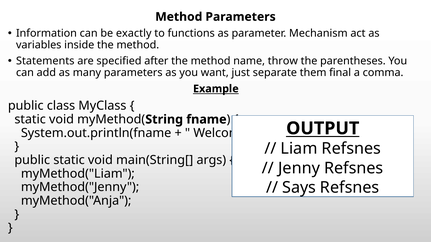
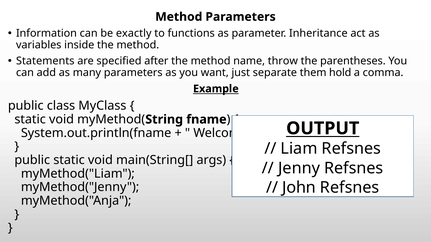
Mechanism: Mechanism -> Inheritance
final: final -> hold
Says: Says -> John
